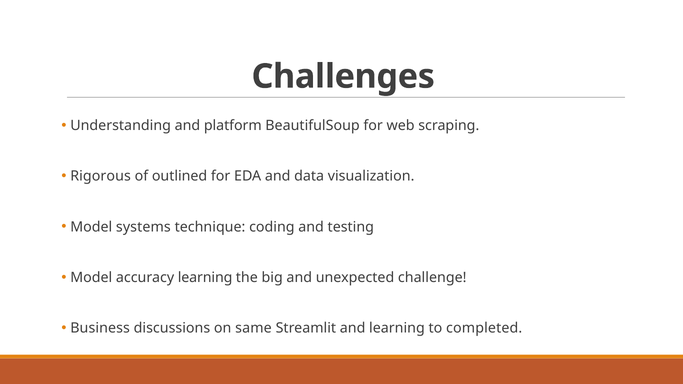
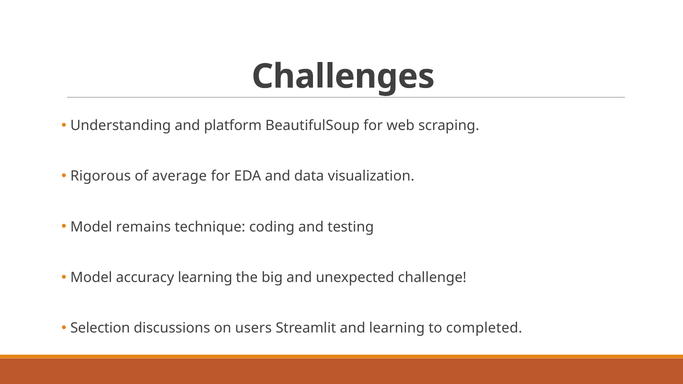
outlined: outlined -> average
systems: systems -> remains
Business: Business -> Selection
same: same -> users
